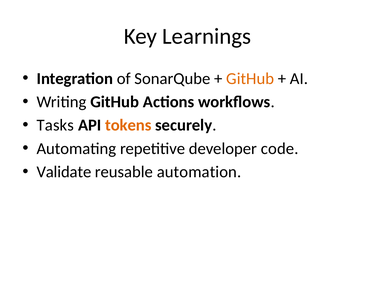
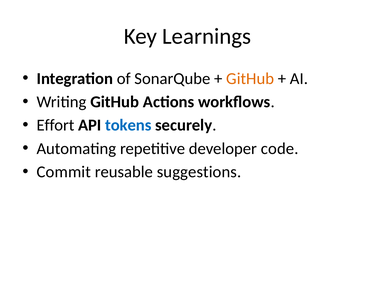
Tasks: Tasks -> Effort
tokens colour: orange -> blue
Validate: Validate -> Commit
automation: automation -> suggestions
